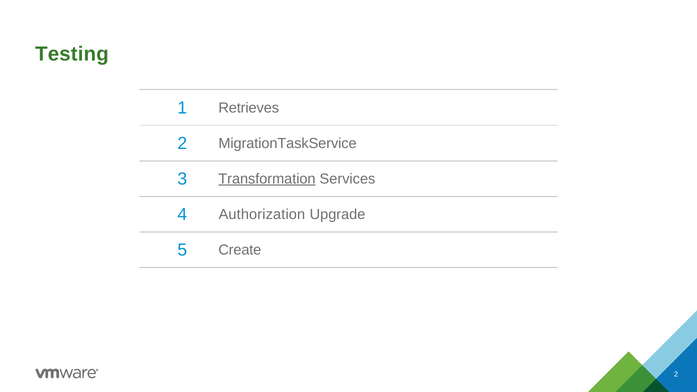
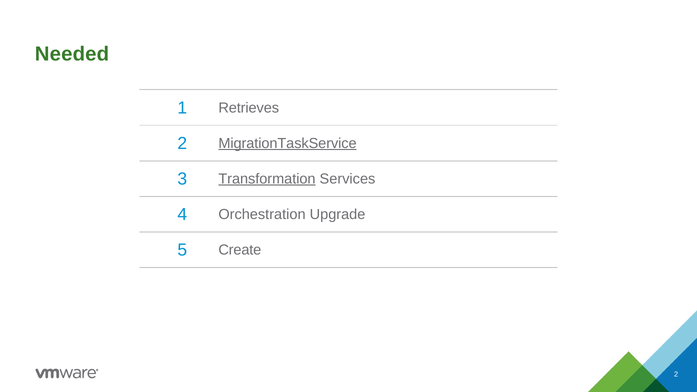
Testing: Testing -> Needed
MigrationTaskService underline: none -> present
Authorization: Authorization -> Orchestration
